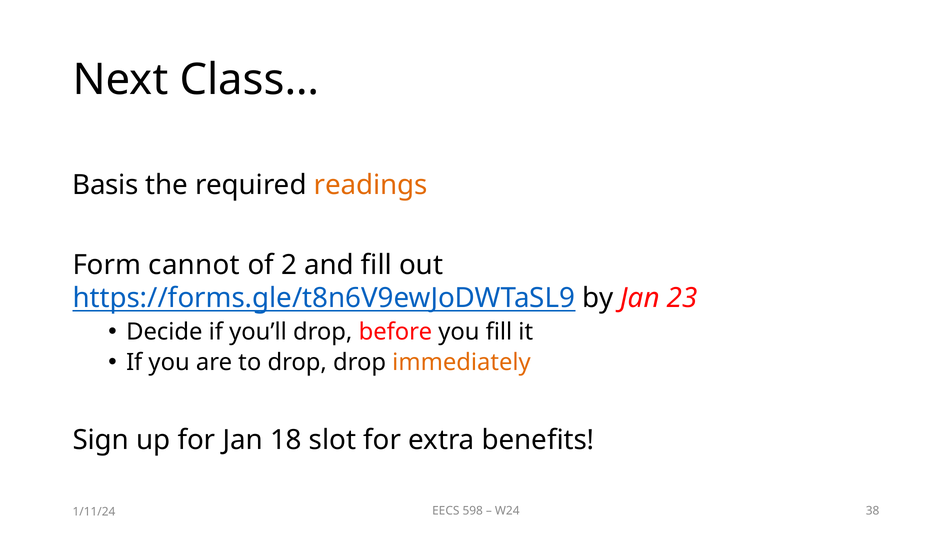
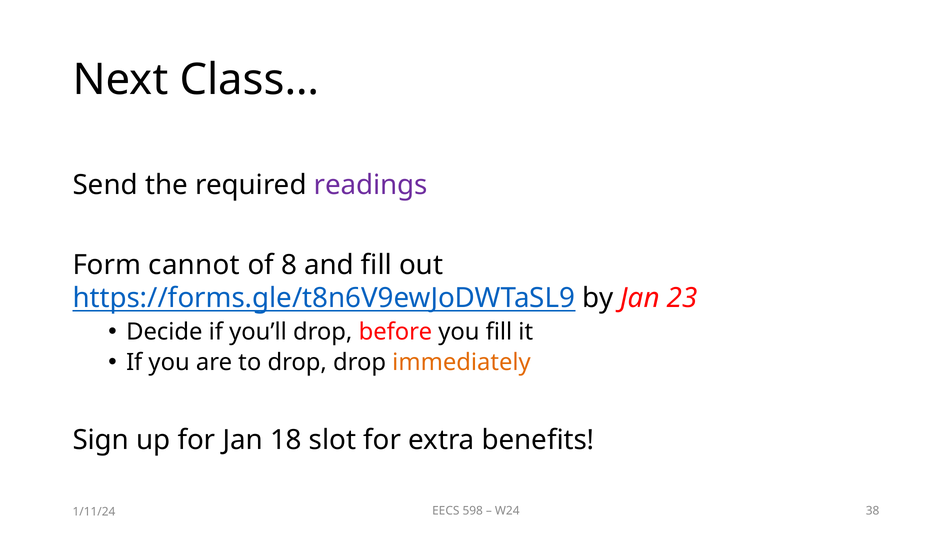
Basis: Basis -> Send
readings colour: orange -> purple
2: 2 -> 8
